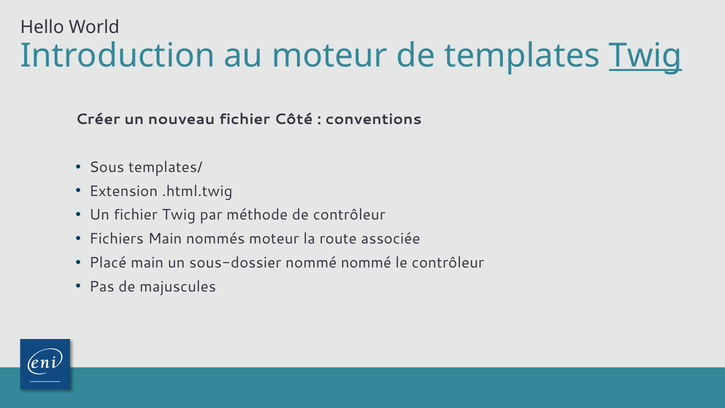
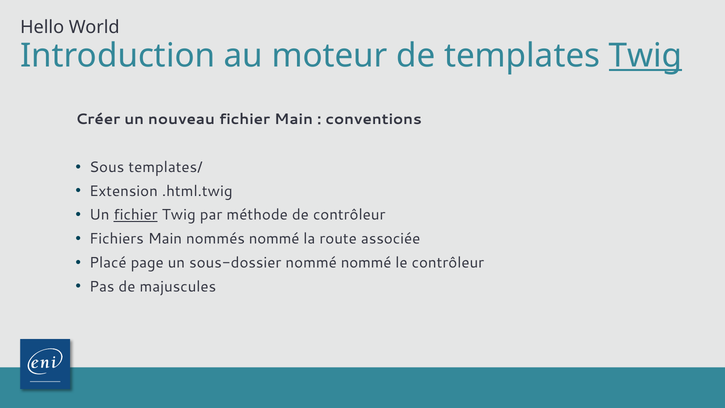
fichier Côté: Côté -> Main
fichier at (136, 215) underline: none -> present
nommés moteur: moteur -> nommé
Placé main: main -> page
